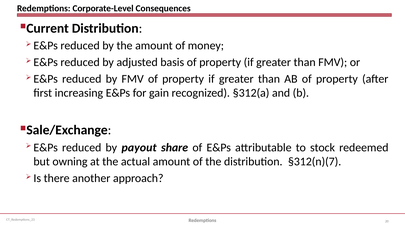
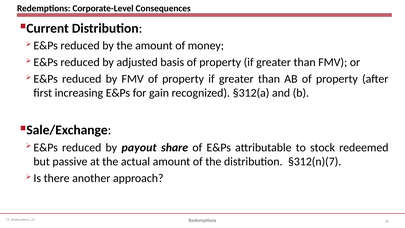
owning: owning -> passive
